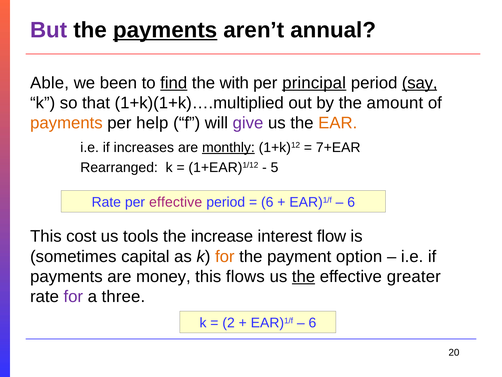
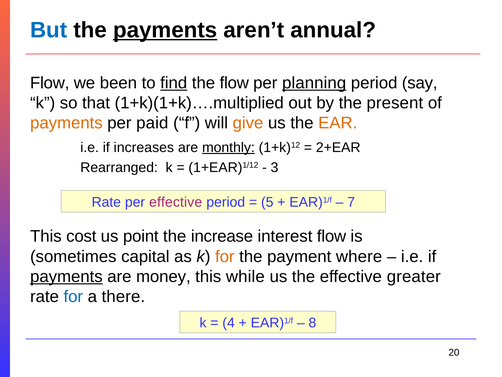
But colour: purple -> blue
Able at (50, 83): Able -> Flow
the with: with -> flow
principal: principal -> planning
say underline: present -> none
amount: amount -> present
help: help -> paid
give colour: purple -> orange
7+EAR: 7+EAR -> 2+EAR
5: 5 -> 3
6 at (267, 202): 6 -> 5
6 at (351, 202): 6 -> 7
tools: tools -> point
option: option -> where
payments at (66, 276) underline: none -> present
flows: flows -> while
the at (304, 276) underline: present -> none
for at (73, 296) colour: purple -> blue
three: three -> there
2: 2 -> 4
6 at (312, 323): 6 -> 8
